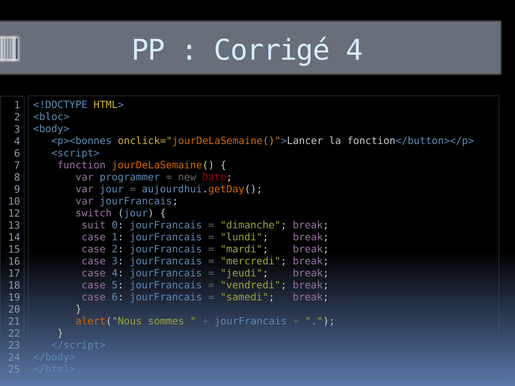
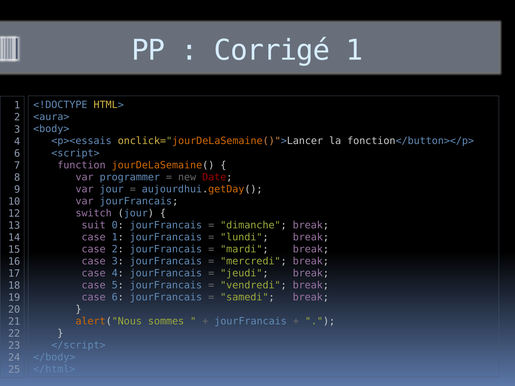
Corrigé 4: 4 -> 1
<bloc>: <bloc> -> <aura>
<p><bonnes: <p><bonnes -> <p><essais
